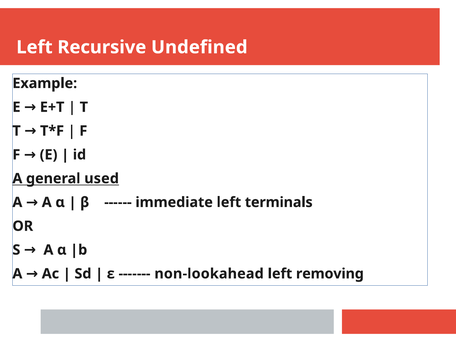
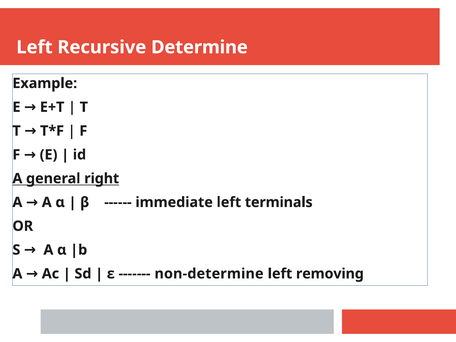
Undefined: Undefined -> Determine
used: used -> right
non-lookahead: non-lookahead -> non-determine
